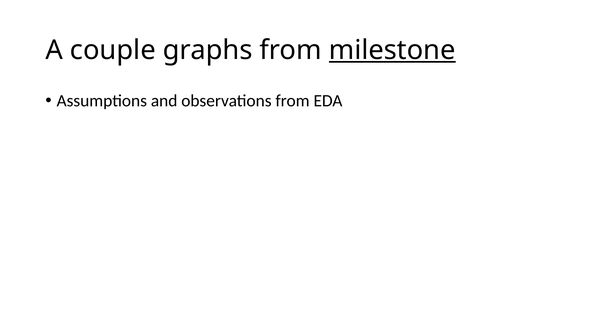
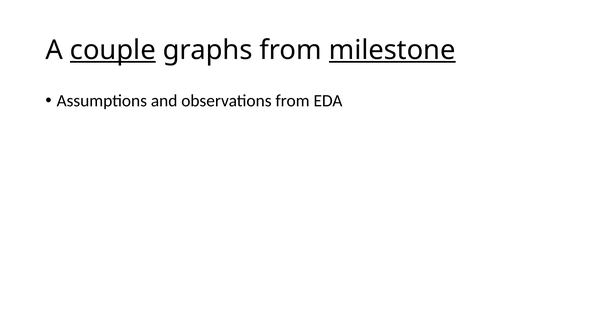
couple underline: none -> present
